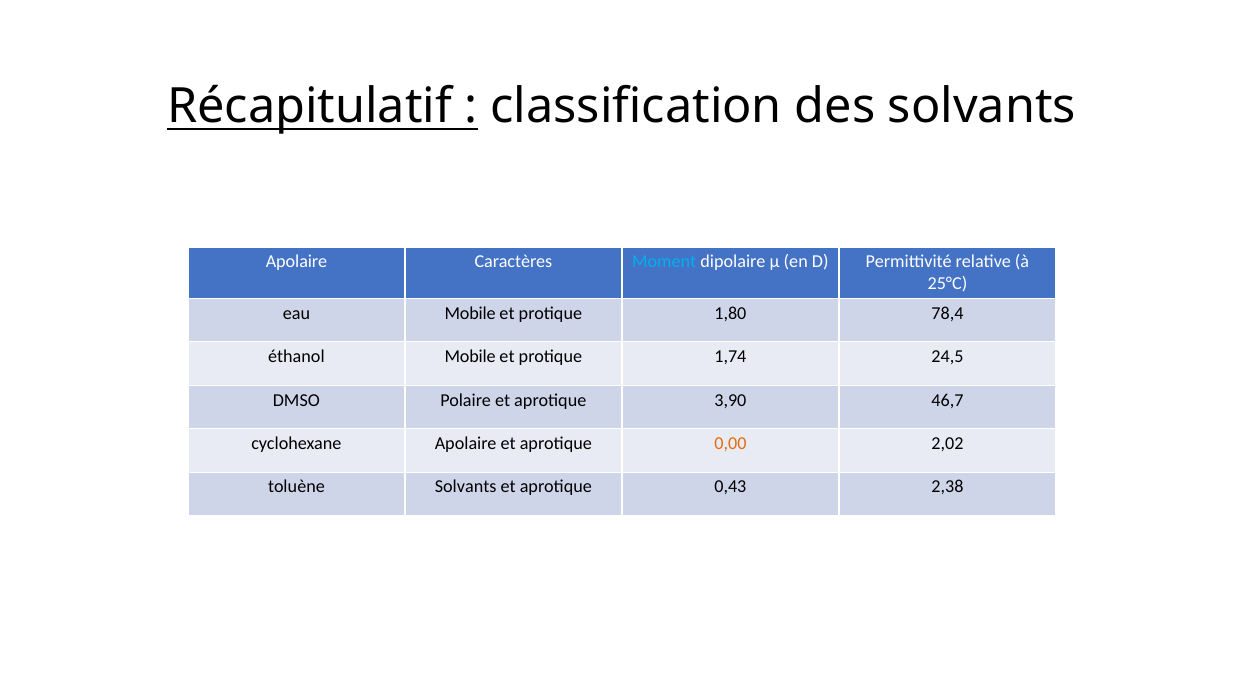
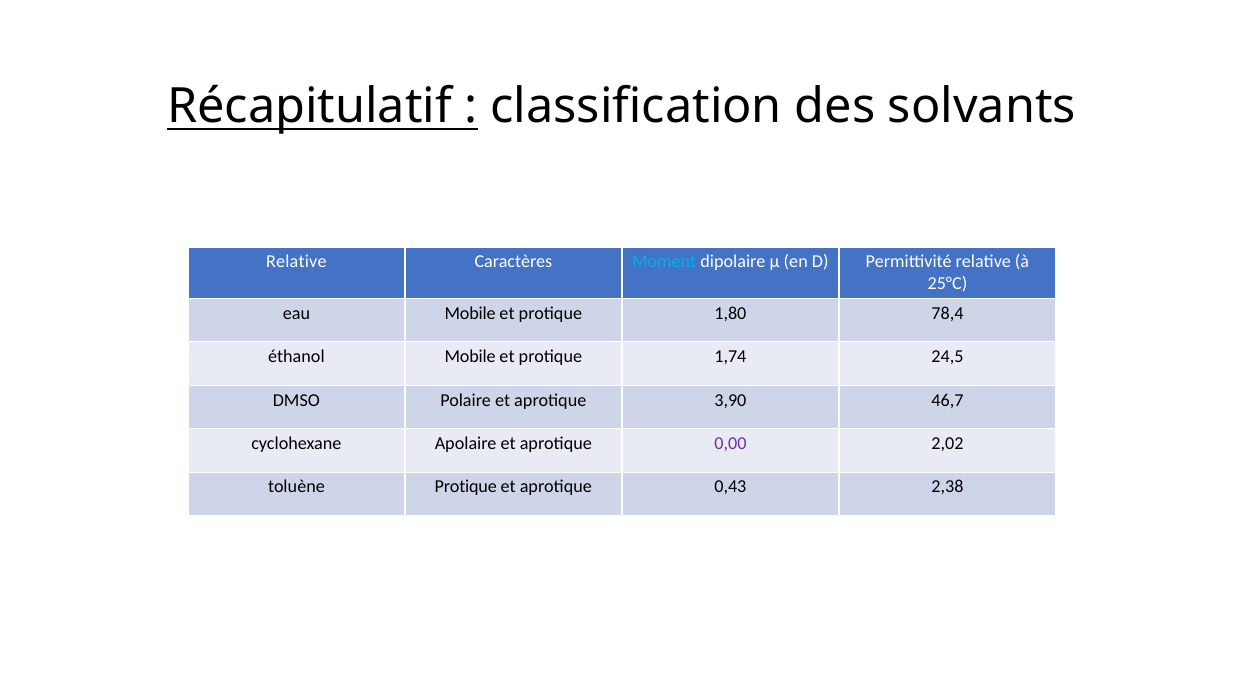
Apolaire at (297, 262): Apolaire -> Relative
0,00 colour: orange -> purple
toluène Solvants: Solvants -> Protique
